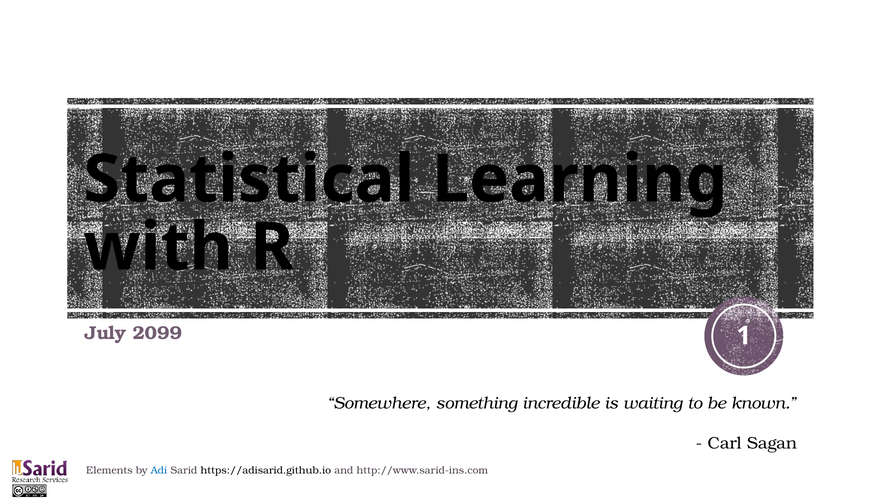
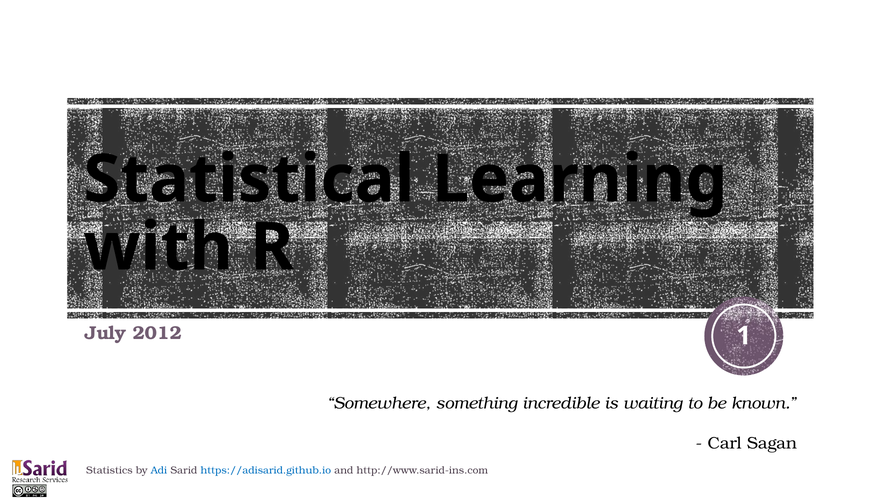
2099: 2099 -> 2012
Elements: Elements -> Statistics
https://adisarid.github.io colour: black -> blue
